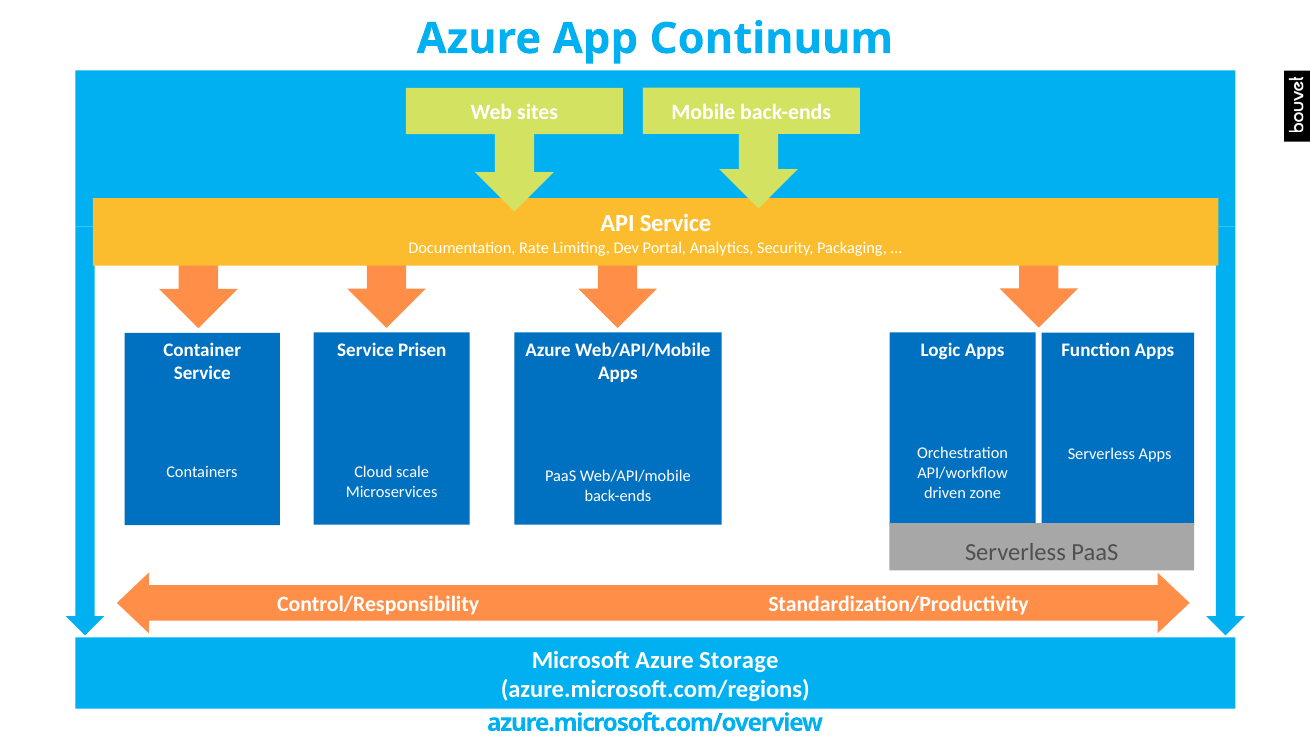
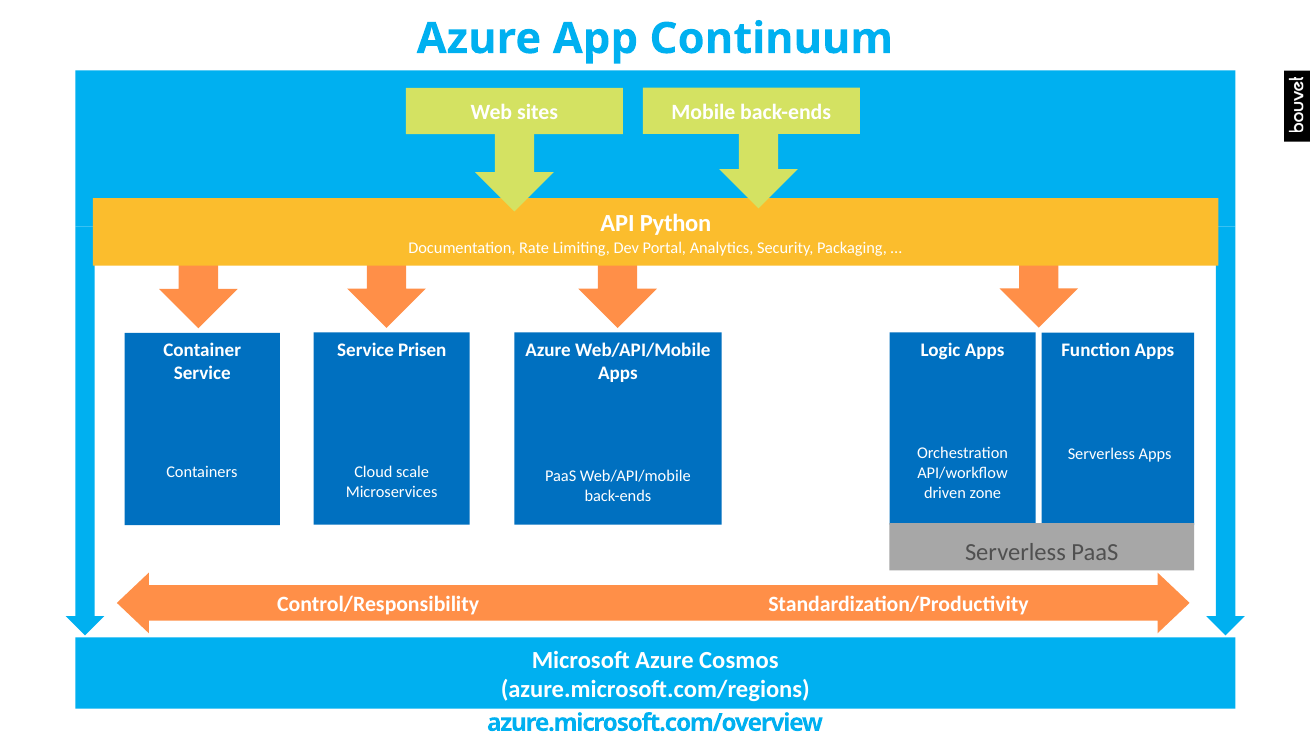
API Service: Service -> Python
Storage: Storage -> Cosmos
